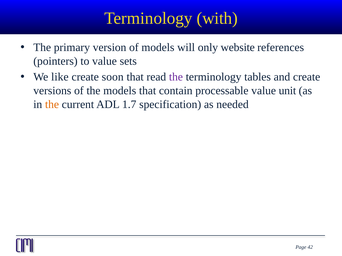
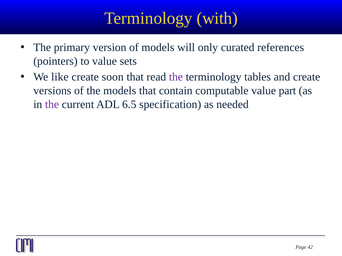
website: website -> curated
processable: processable -> computable
unit: unit -> part
the at (52, 104) colour: orange -> purple
1.7: 1.7 -> 6.5
